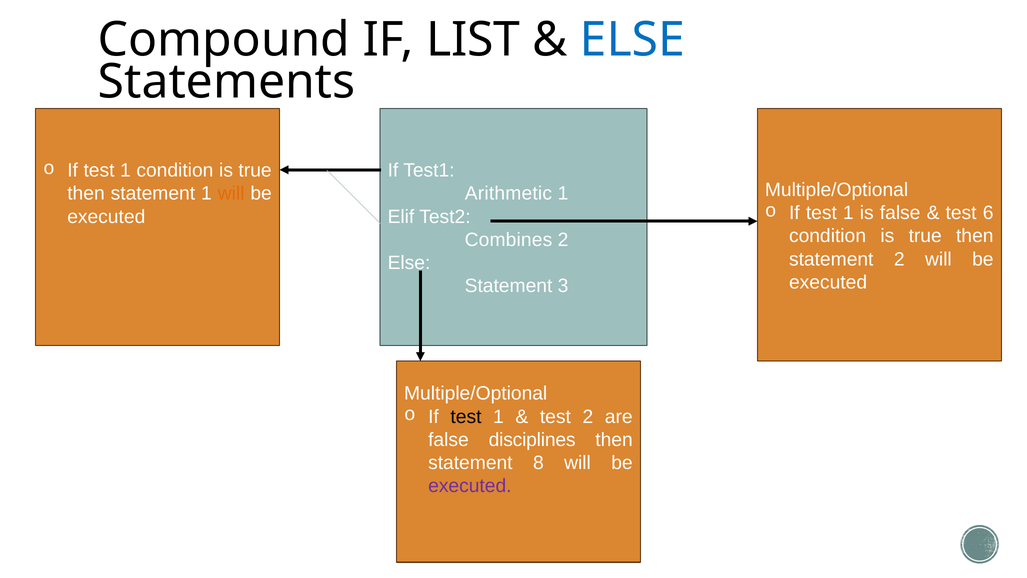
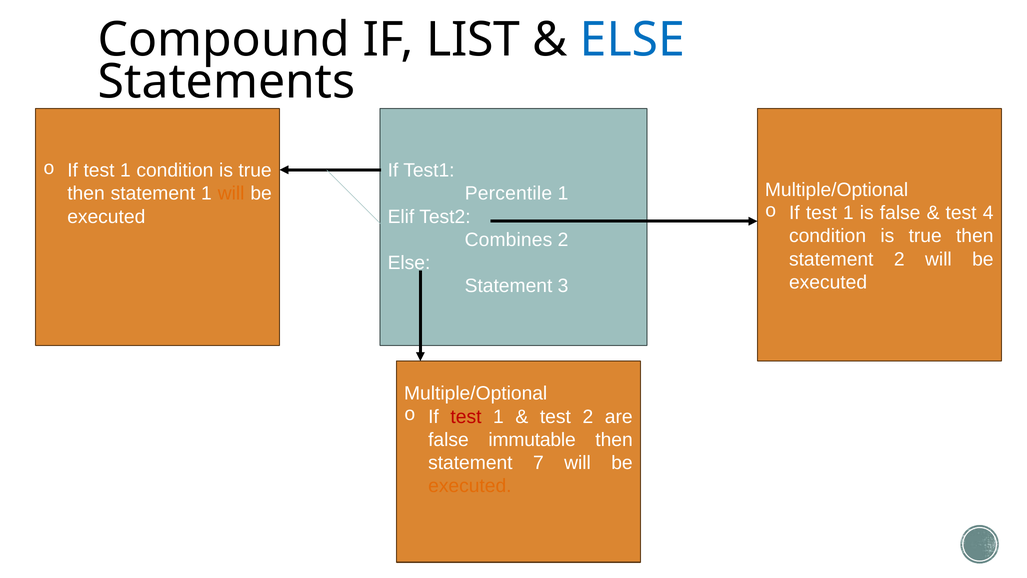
Arithmetic: Arithmetic -> Percentile
6: 6 -> 4
test at (466, 417) colour: black -> red
disciplines: disciplines -> immutable
8: 8 -> 7
executed at (470, 486) colour: purple -> orange
